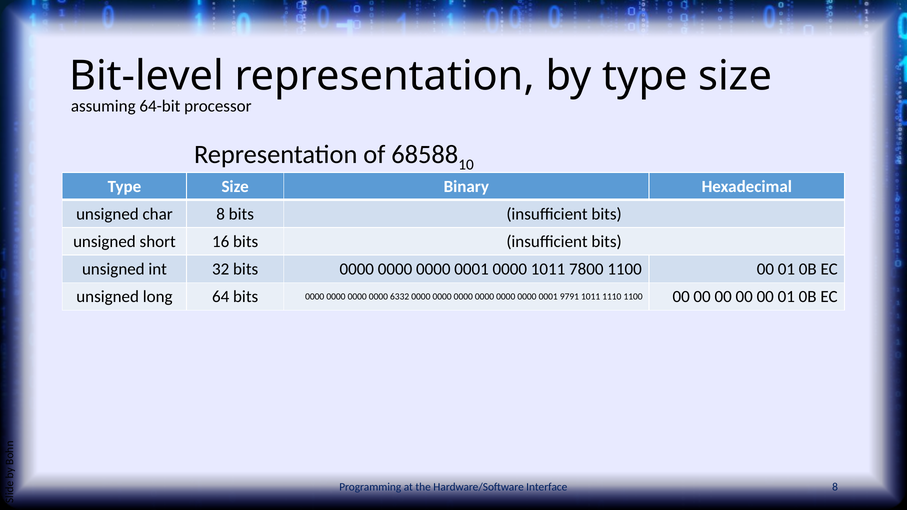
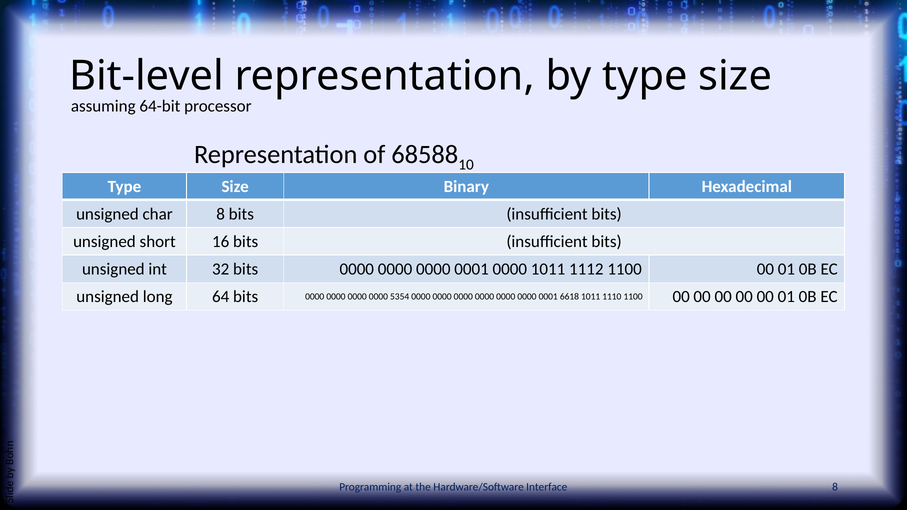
7800: 7800 -> 1112
6332: 6332 -> 5354
9791: 9791 -> 6618
